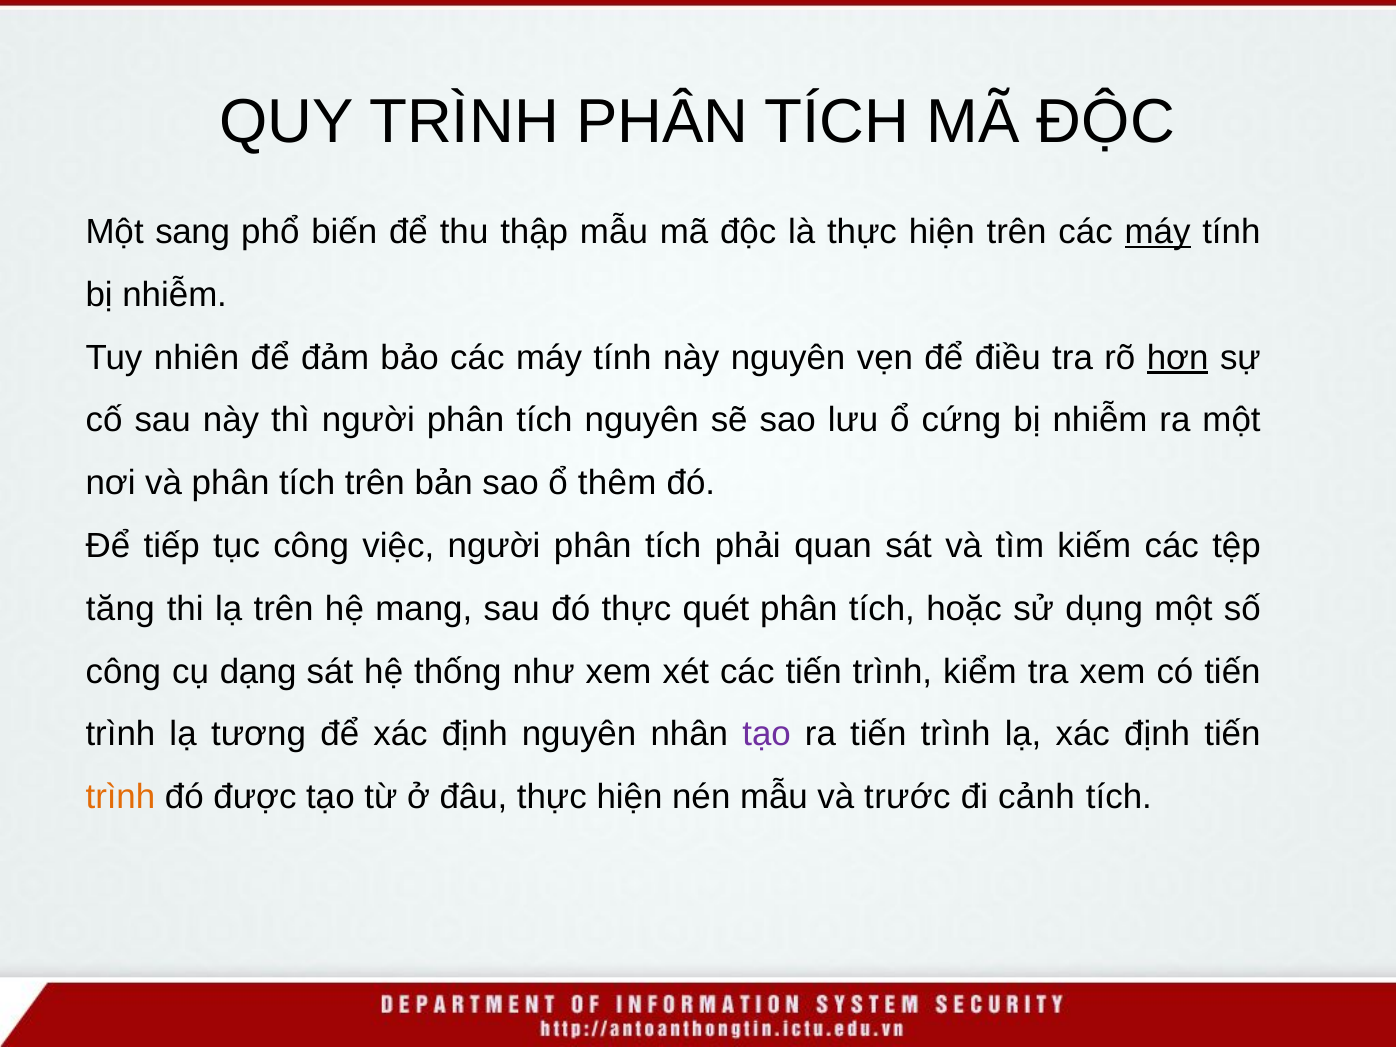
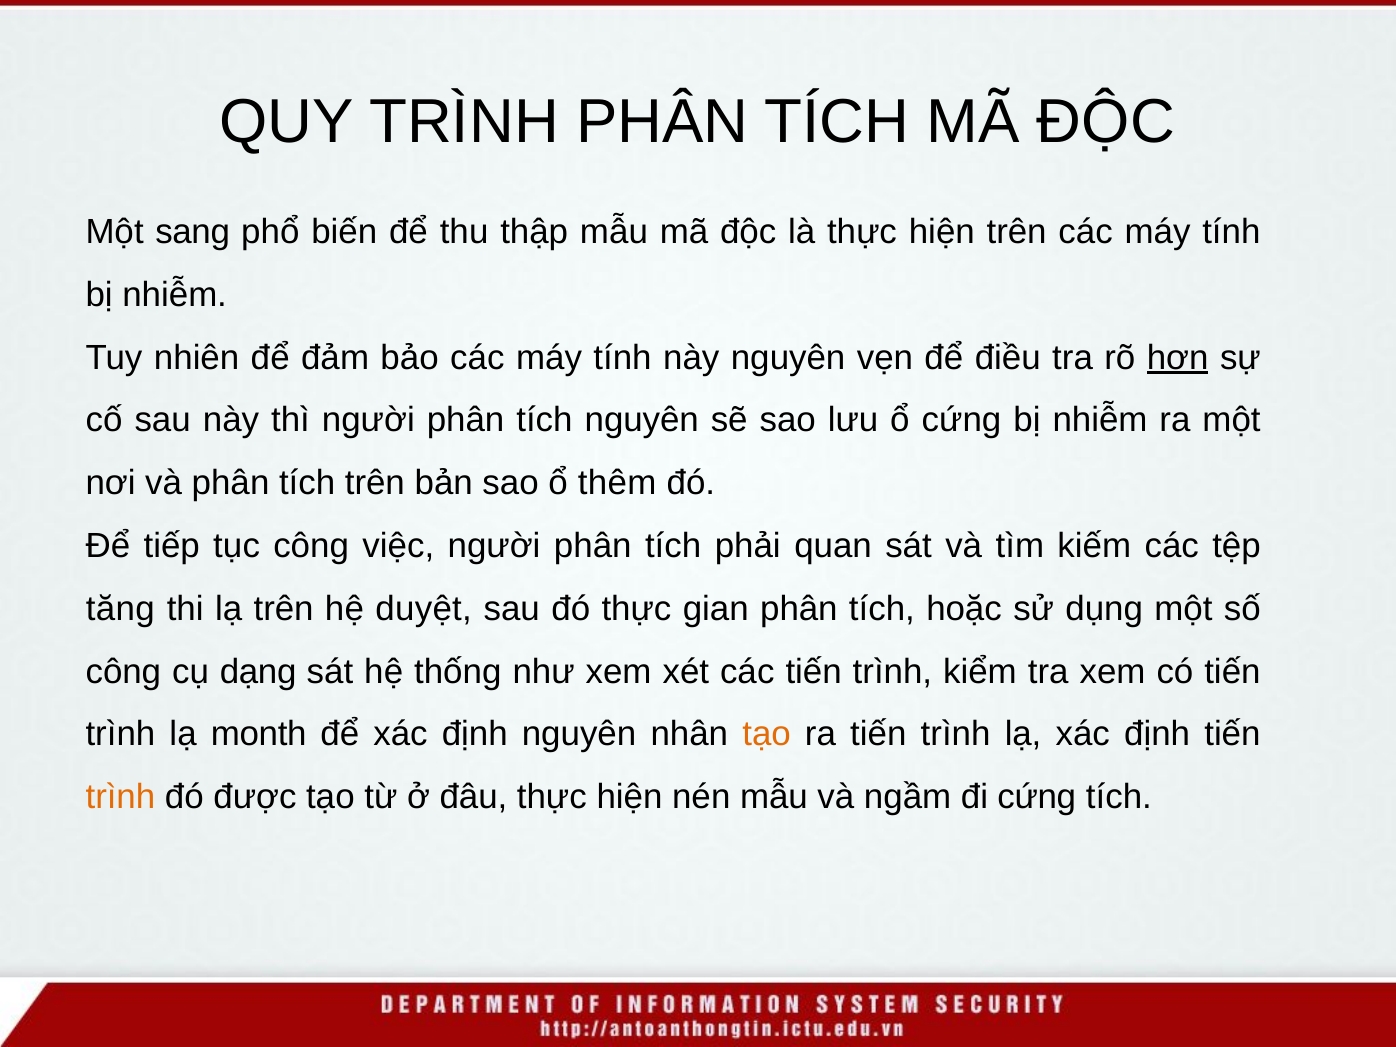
máy at (1158, 232) underline: present -> none
mang: mang -> duyệt
quét: quét -> gian
tương: tương -> month
tạo at (767, 734) colour: purple -> orange
trước: trước -> ngầm
đi cảnh: cảnh -> cứng
